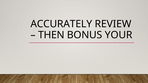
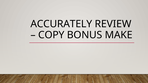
THEN: THEN -> COPY
YOUR: YOUR -> MAKE
